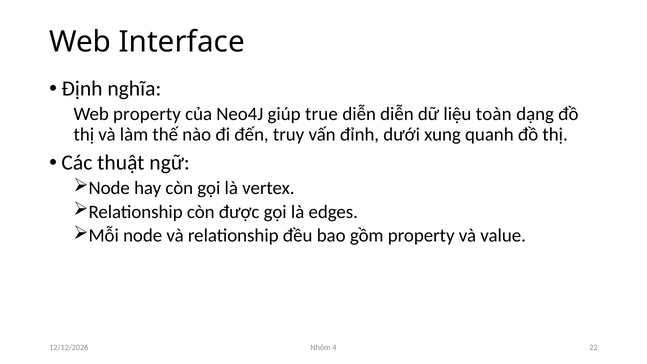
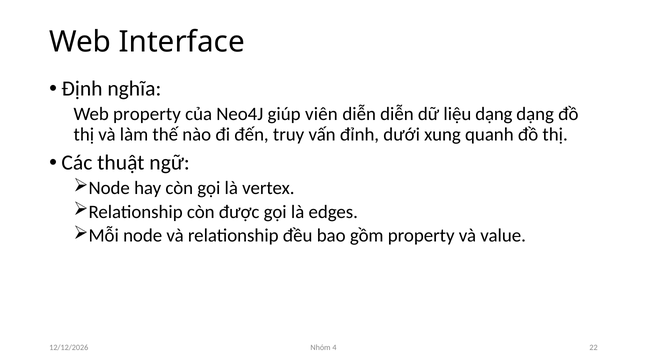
true: true -> viên
liệu toàn: toàn -> dạng
